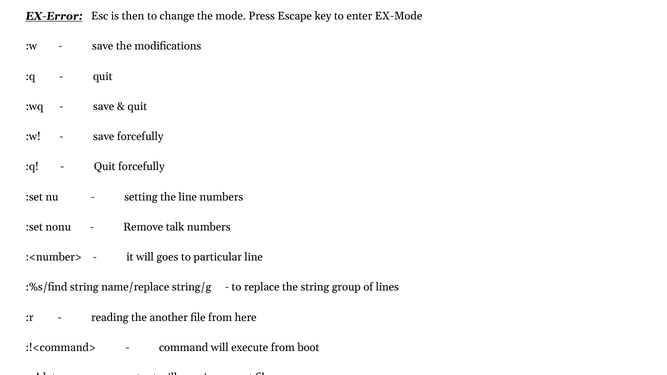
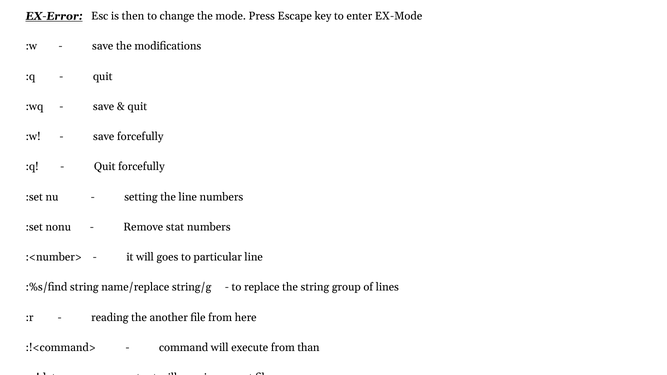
talk: talk -> stat
boot: boot -> than
